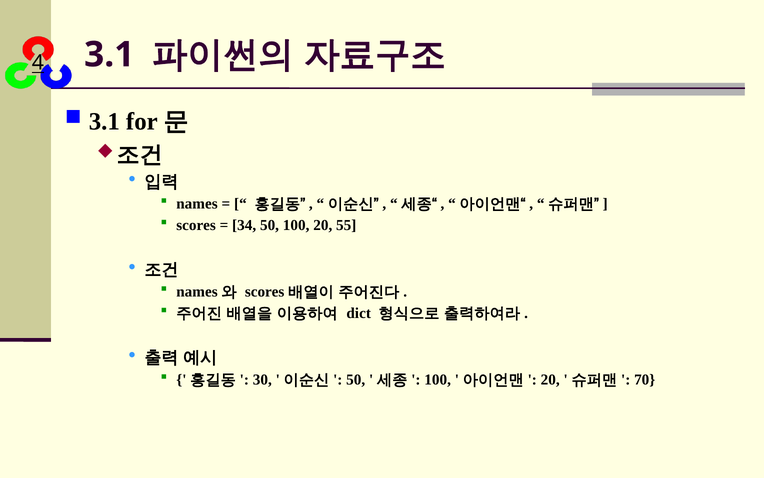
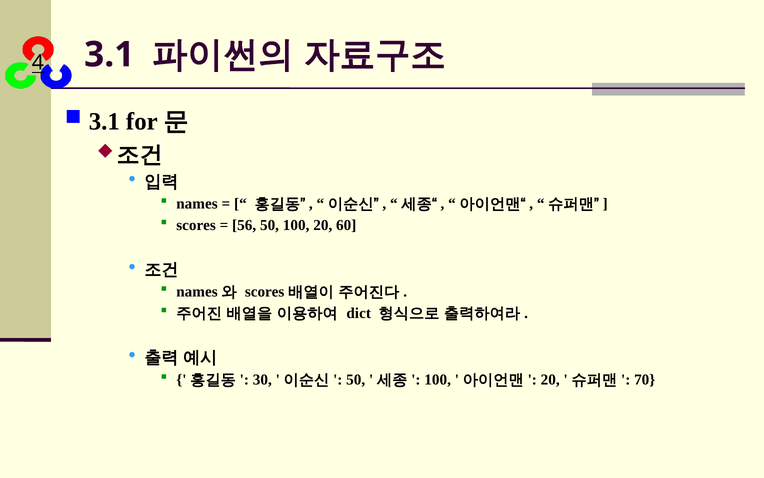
34: 34 -> 56
55: 55 -> 60
